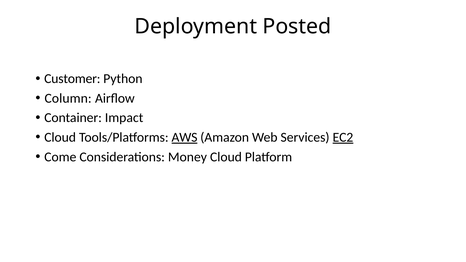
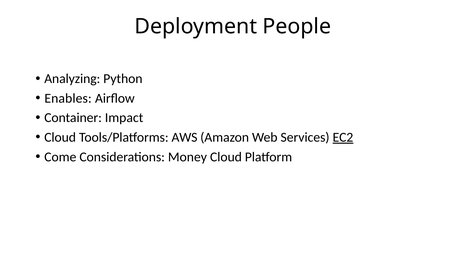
Posted: Posted -> People
Customer: Customer -> Analyzing
Column: Column -> Enables
AWS underline: present -> none
